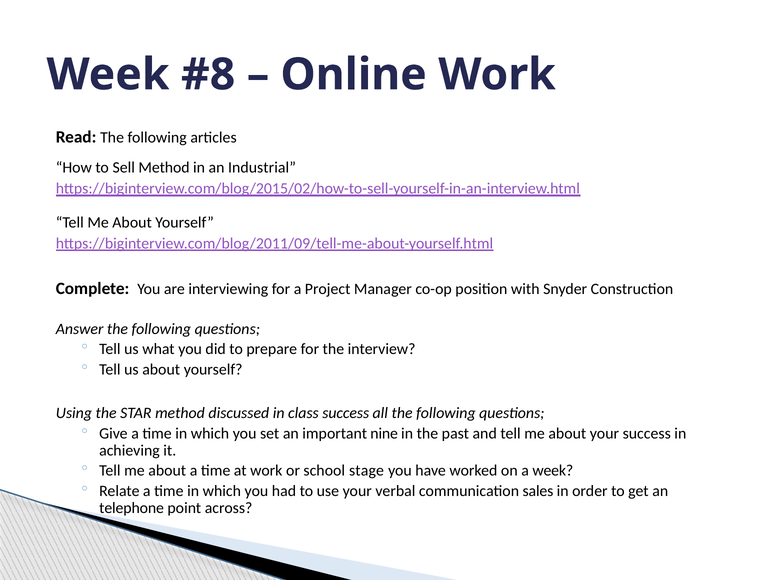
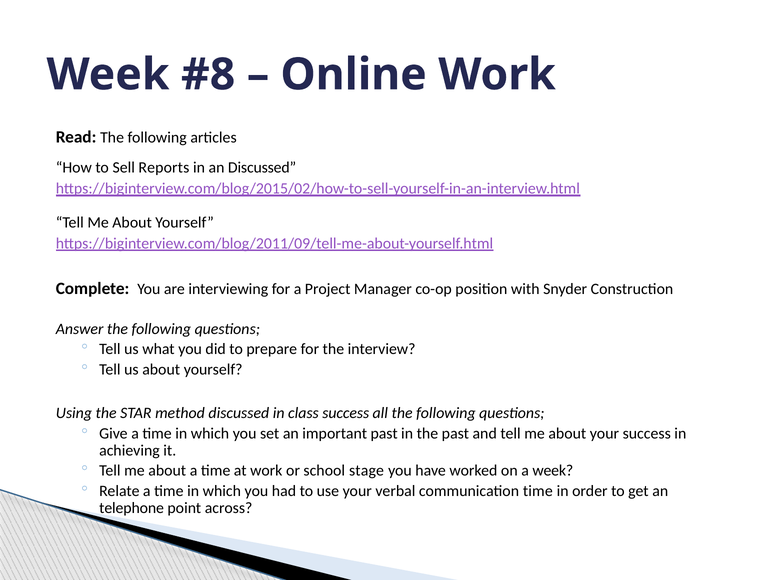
Sell Method: Method -> Reports
an Industrial: Industrial -> Discussed
important nine: nine -> past
communication sales: sales -> time
